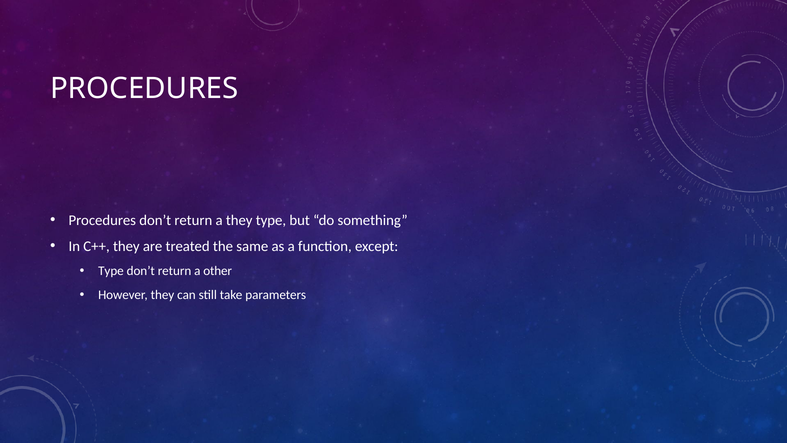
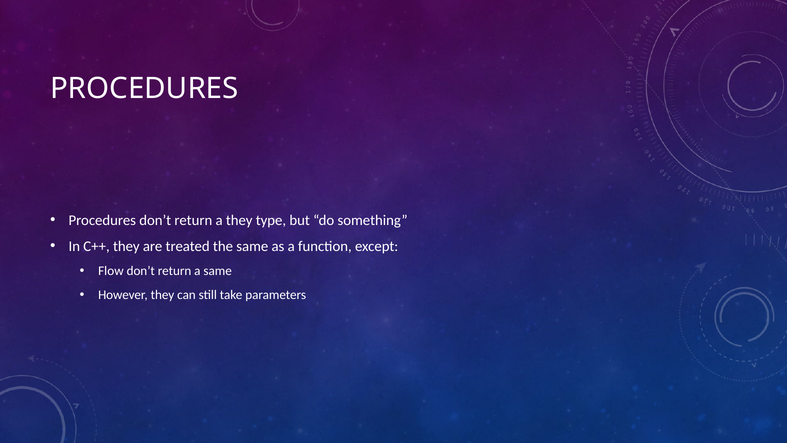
Type at (111, 271): Type -> Flow
a other: other -> same
